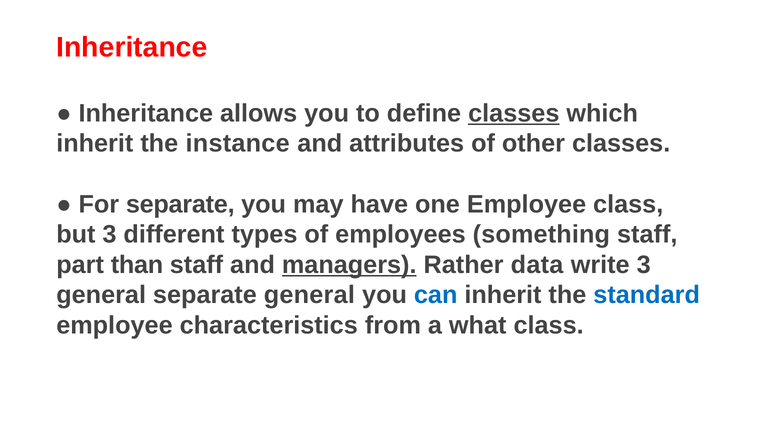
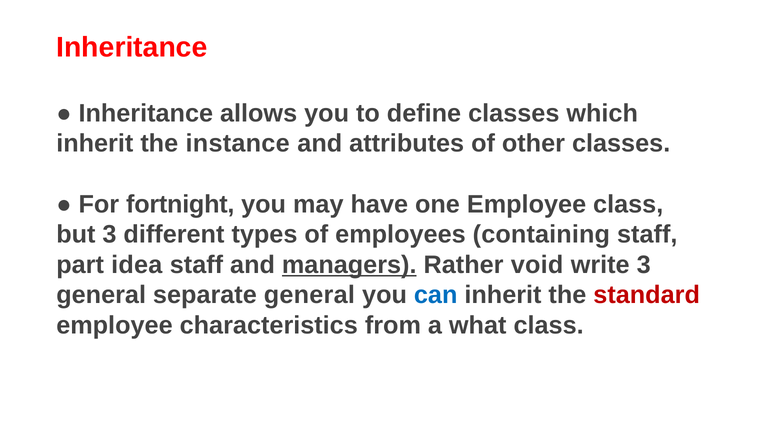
classes at (514, 113) underline: present -> none
For separate: separate -> fortnight
something: something -> containing
than: than -> idea
data: data -> void
standard colour: blue -> red
